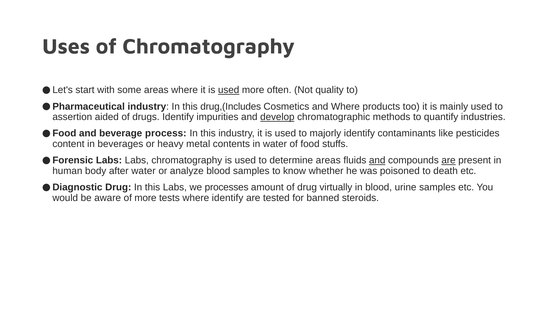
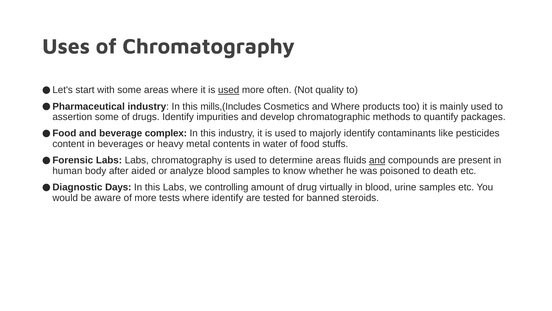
drug,(Includes: drug,(Includes -> mills,(Includes
assertion aided: aided -> some
develop underline: present -> none
industries: industries -> packages
process: process -> complex
are at (449, 160) underline: present -> none
after water: water -> aided
Drug at (118, 187): Drug -> Days
processes: processes -> controlling
